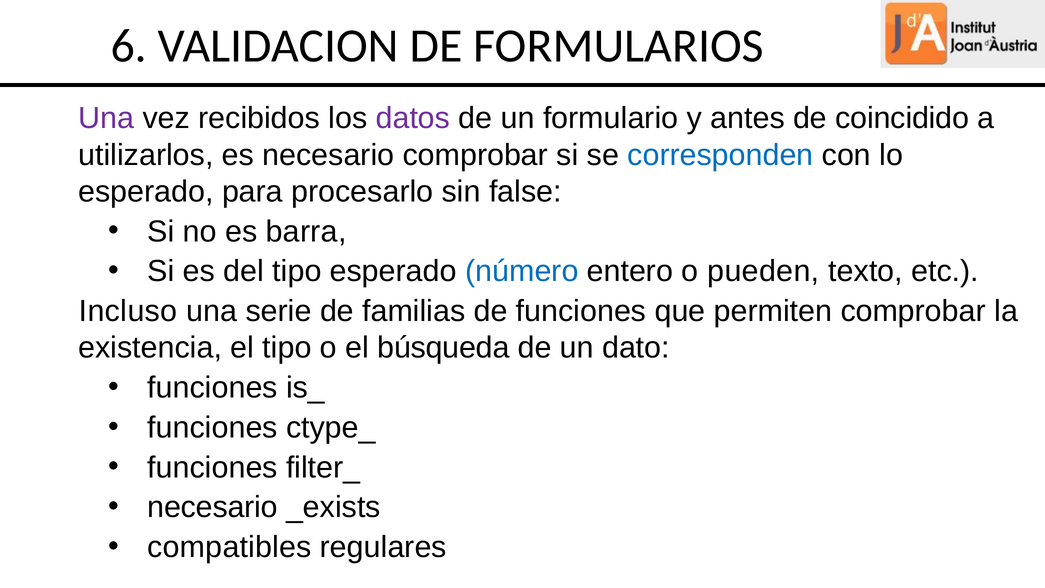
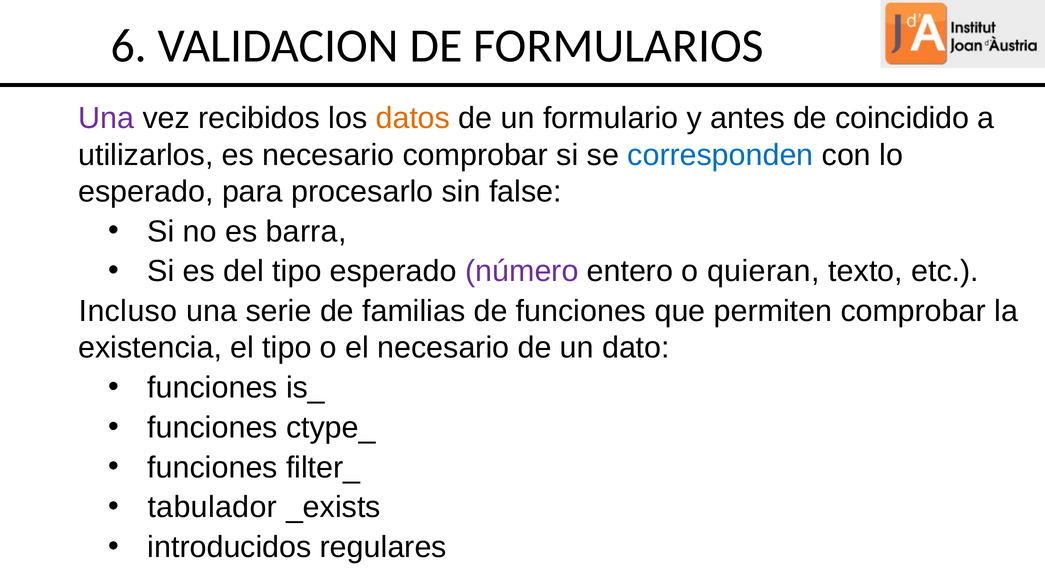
datos colour: purple -> orange
número colour: blue -> purple
pueden: pueden -> quieran
el búsqueda: búsqueda -> necesario
necesario at (213, 507): necesario -> tabulador
compatibles: compatibles -> introducidos
